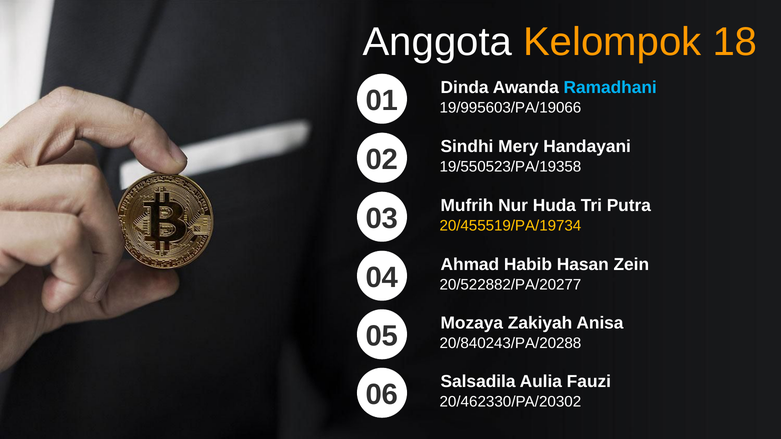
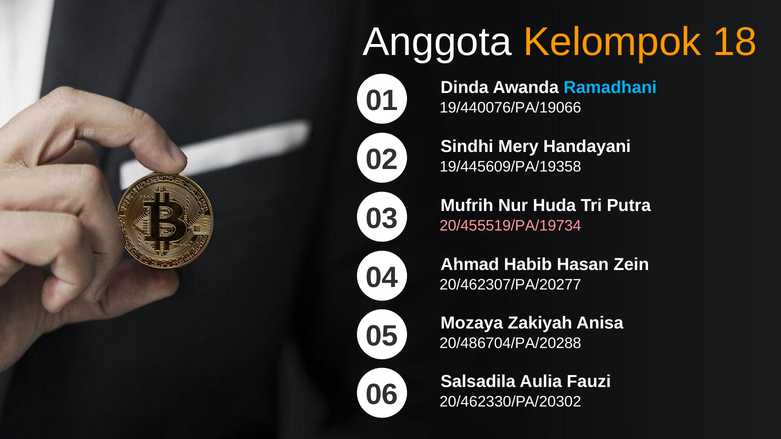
19/995603/PA/19066: 19/995603/PA/19066 -> 19/440076/PA/19066
19/550523/PA/19358: 19/550523/PA/19358 -> 19/445609/PA/19358
20/455519/PA/19734 colour: yellow -> pink
20/522882/PA/20277: 20/522882/PA/20277 -> 20/462307/PA/20277
20/840243/PA/20288: 20/840243/PA/20288 -> 20/486704/PA/20288
